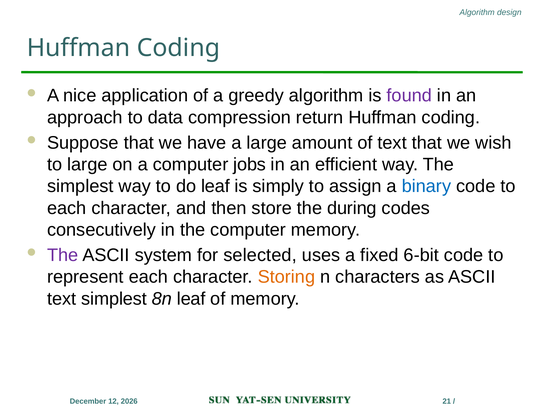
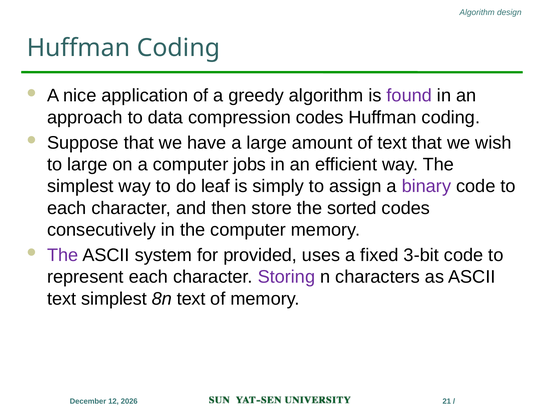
compression return: return -> codes
binary colour: blue -> purple
during: during -> sorted
selected: selected -> provided
6-bit: 6-bit -> 3-bit
Storing colour: orange -> purple
8n leaf: leaf -> text
